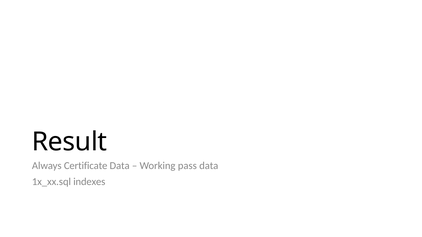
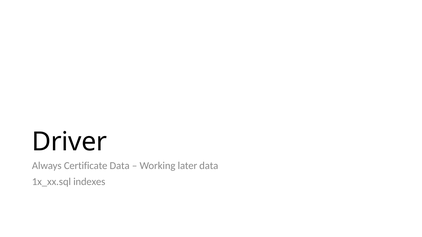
Result: Result -> Driver
pass: pass -> later
